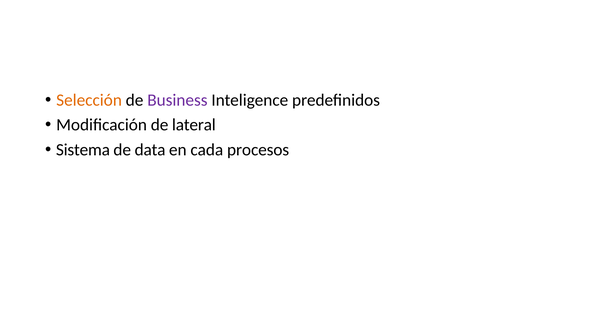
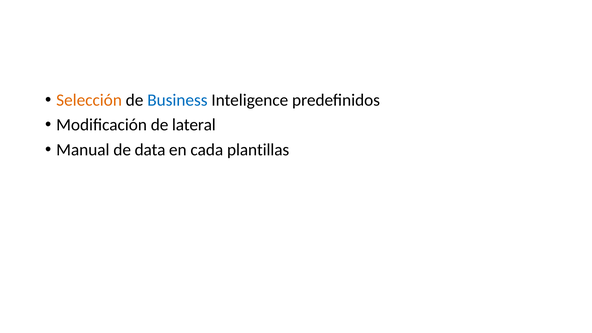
Business colour: purple -> blue
Sistema: Sistema -> Manual
procesos: procesos -> plantillas
